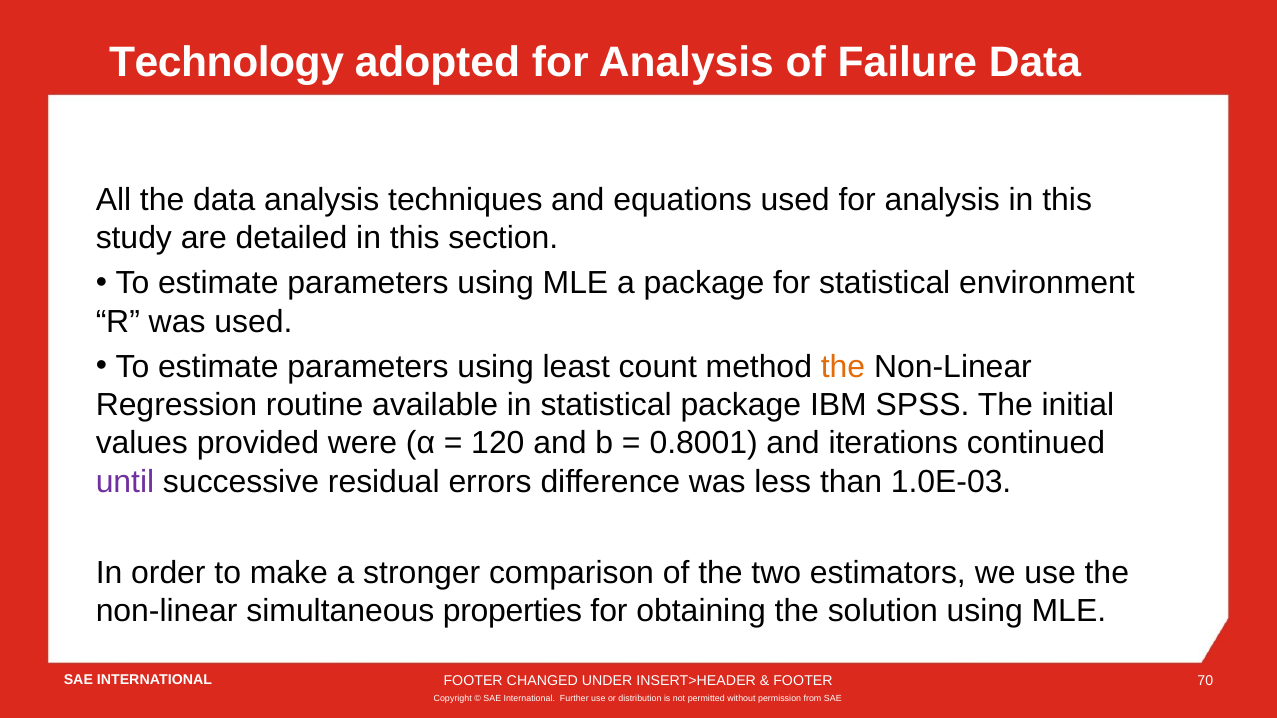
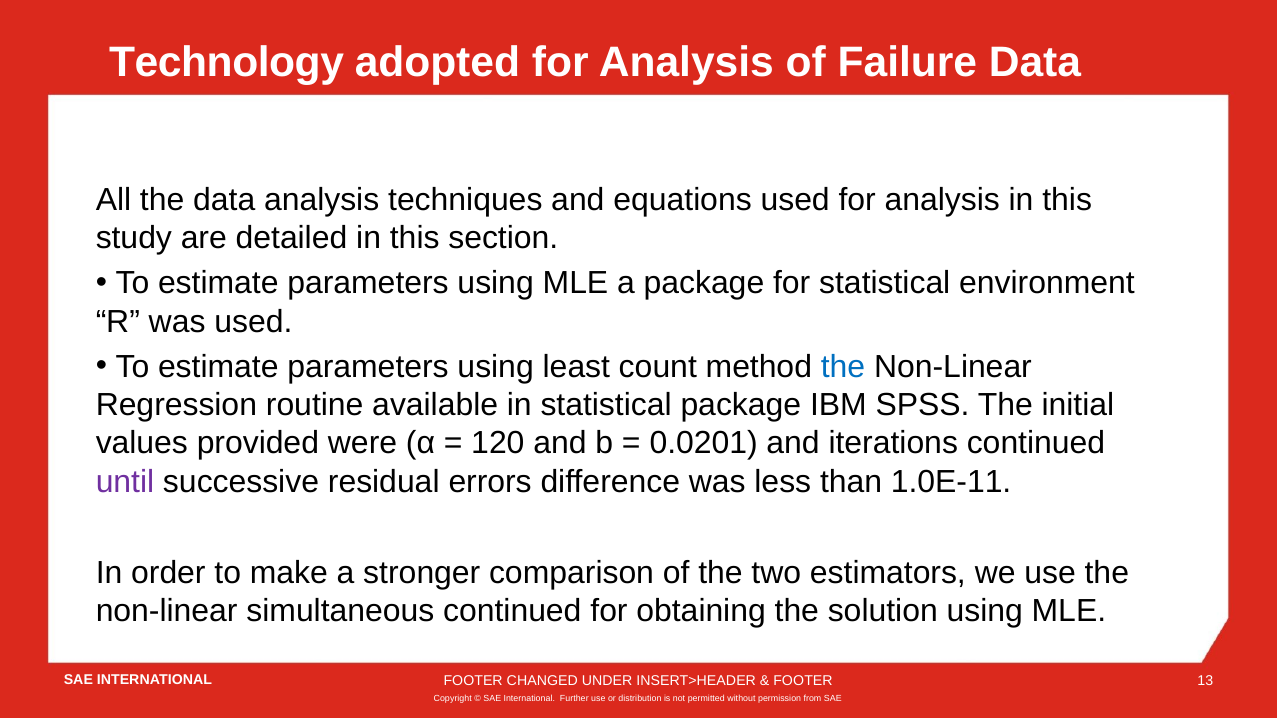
the at (843, 367) colour: orange -> blue
0.8001: 0.8001 -> 0.0201
1.0E-03: 1.0E-03 -> 1.0E-11
simultaneous properties: properties -> continued
70: 70 -> 13
